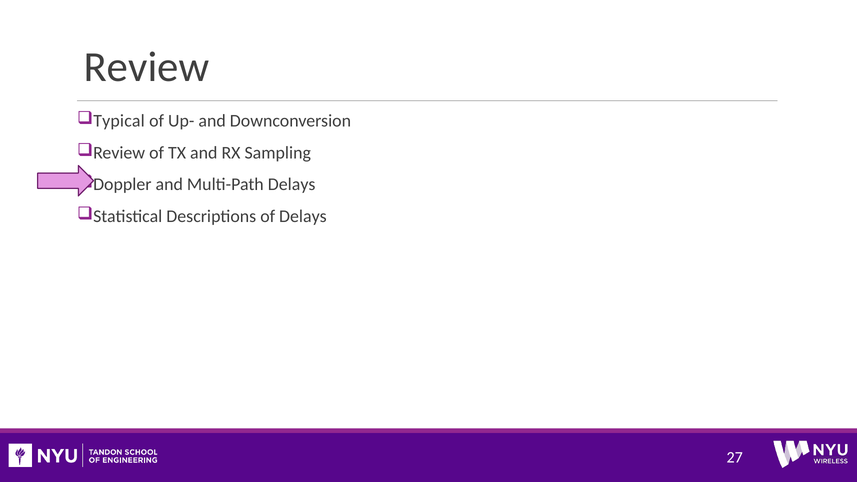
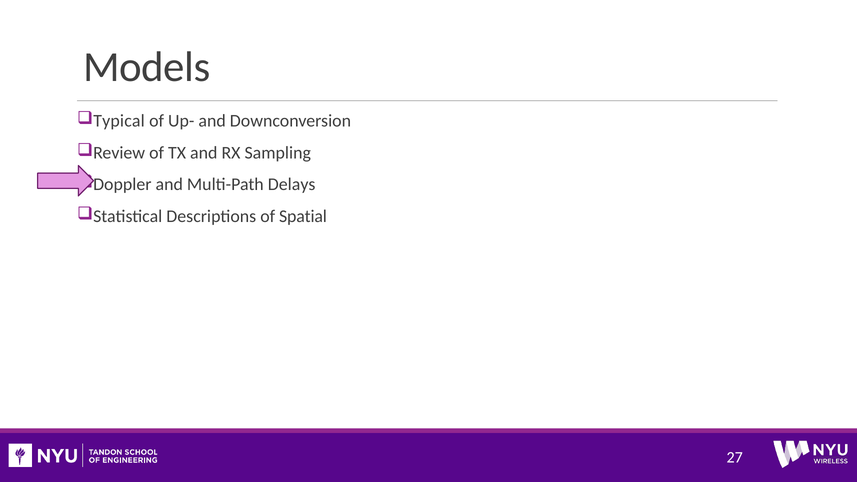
Review at (146, 67): Review -> Models
of Delays: Delays -> Spatial
